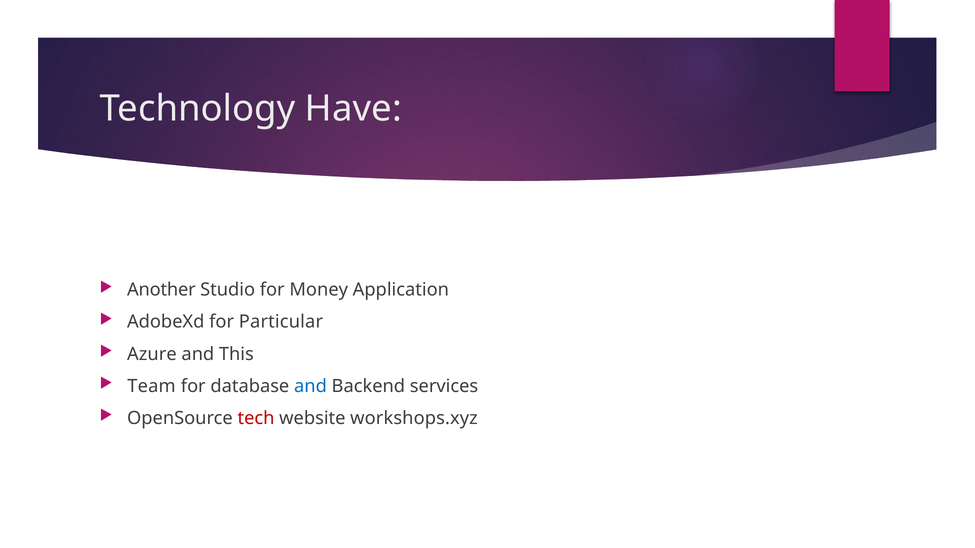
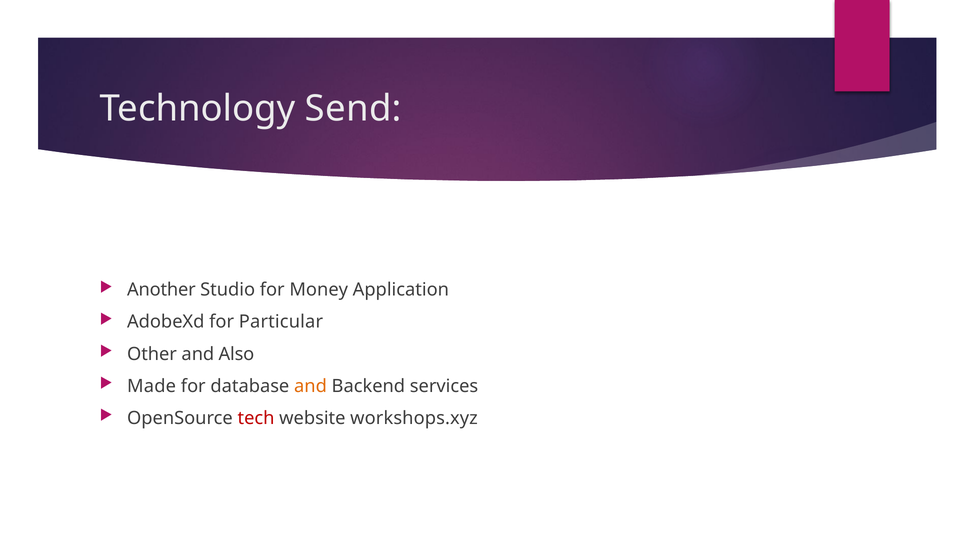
Have: Have -> Send
Azure: Azure -> Other
This: This -> Also
Team: Team -> Made
and at (310, 386) colour: blue -> orange
